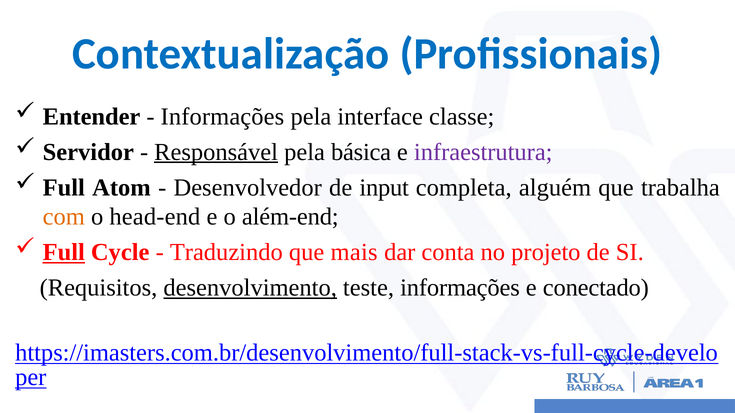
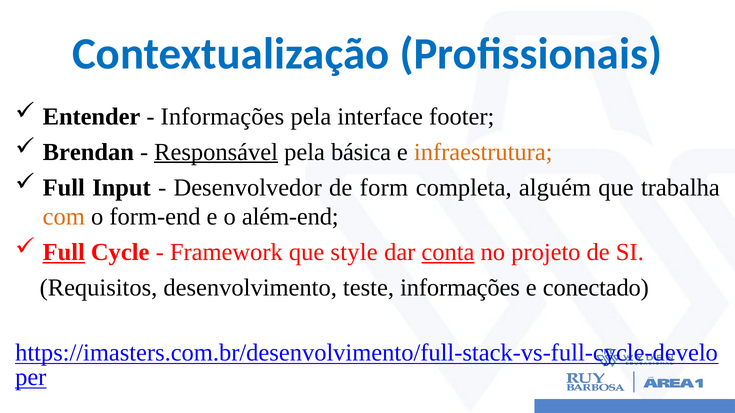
classe: classe -> footer
Servidor: Servidor -> Brendan
infraestrutura colour: purple -> orange
Atom: Atom -> Input
input: input -> form
head-end: head-end -> form-end
Traduzindo: Traduzindo -> Framework
mais: mais -> style
conta underline: none -> present
desenvolvimento underline: present -> none
